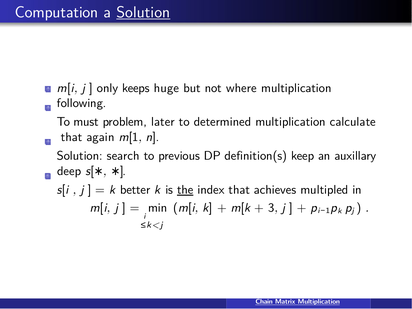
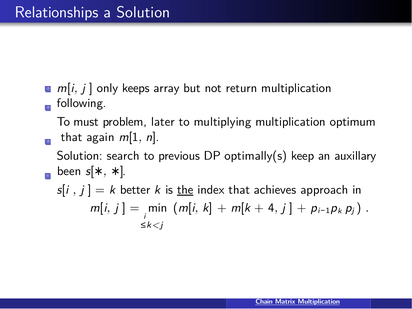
Computation: Computation -> Relationships
Solution at (143, 12) underline: present -> none
huge: huge -> array
where: where -> return
determined: determined -> multiplying
calculate: calculate -> optimum
definition(s: definition(s -> optimally(s
deep: deep -> been
multipled: multipled -> approach
3: 3 -> 4
